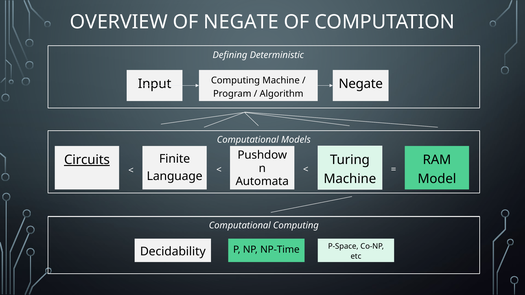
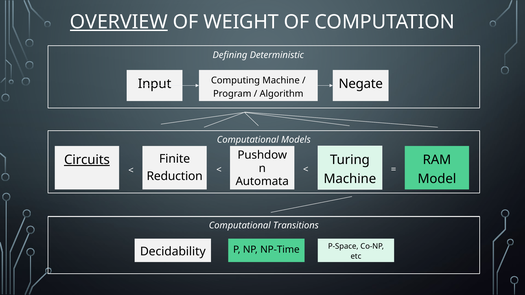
OVERVIEW underline: none -> present
OF NEGATE: NEGATE -> WEIGHT
Language: Language -> Reduction
Computational Computing: Computing -> Transitions
